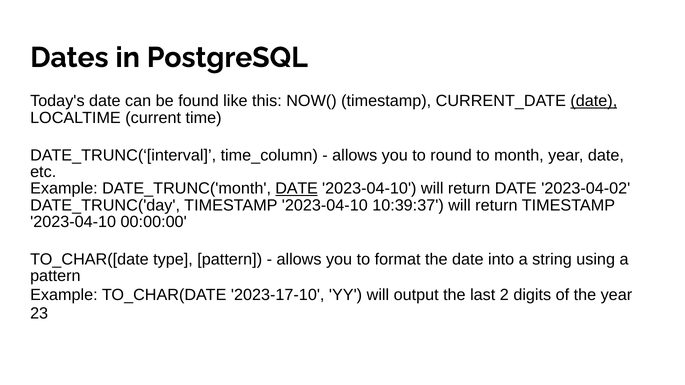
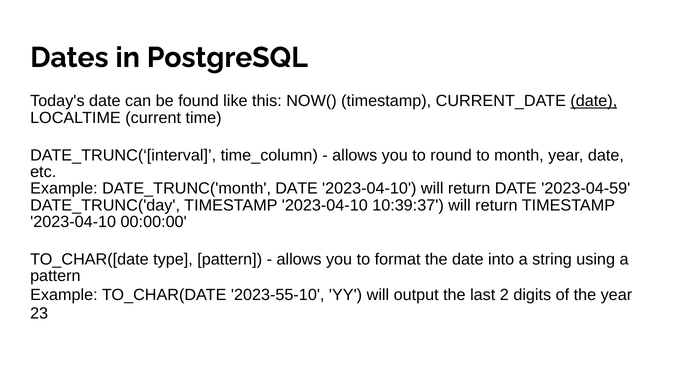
DATE at (297, 189) underline: present -> none
2023-04-02: 2023-04-02 -> 2023-04-59
2023-17-10: 2023-17-10 -> 2023-55-10
